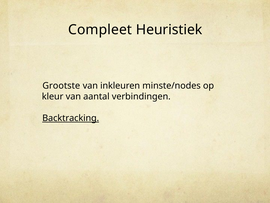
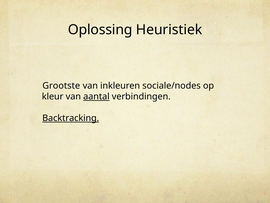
Compleet: Compleet -> Oplossing
minste/nodes: minste/nodes -> sociale/nodes
aantal underline: none -> present
